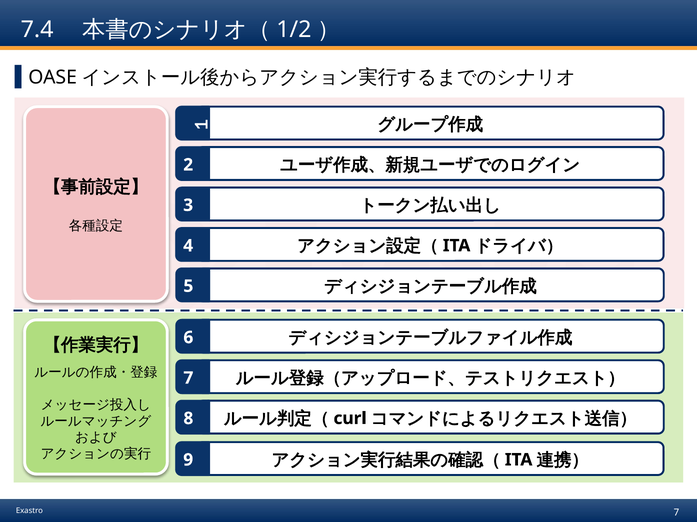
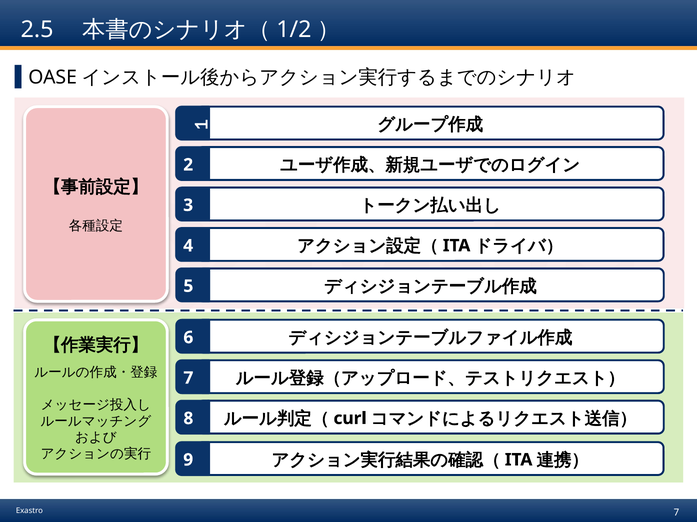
7.4: 7.4 -> 2.5
